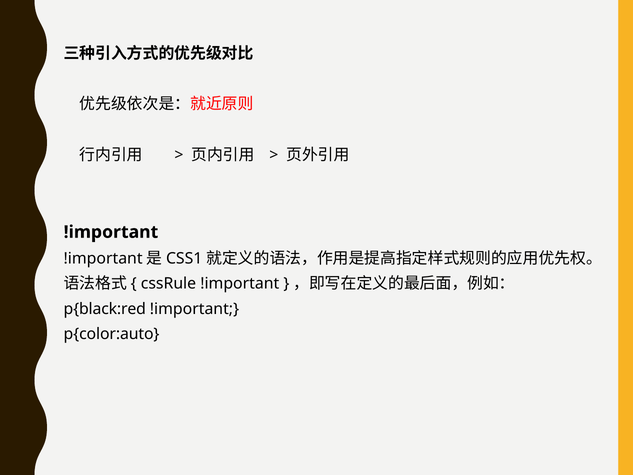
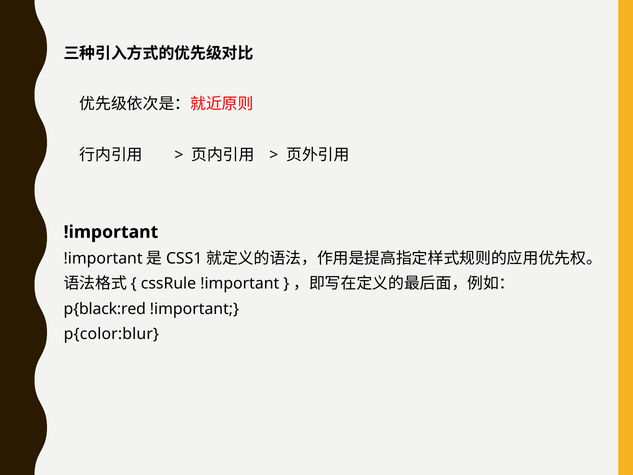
p{color:auto: p{color:auto -> p{color:blur
